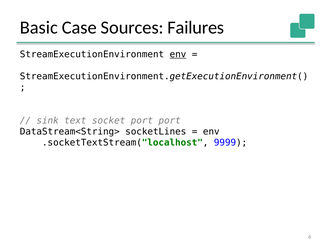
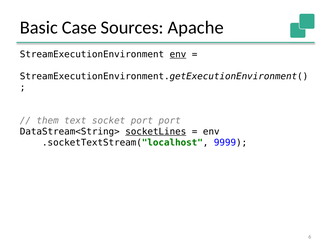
Failures: Failures -> Apache
sink: sink -> them
socketLines underline: none -> present
